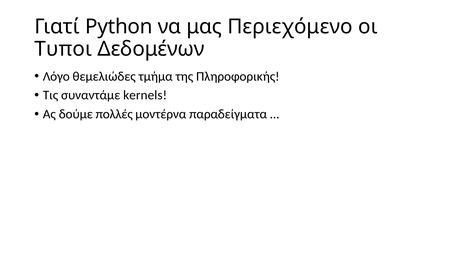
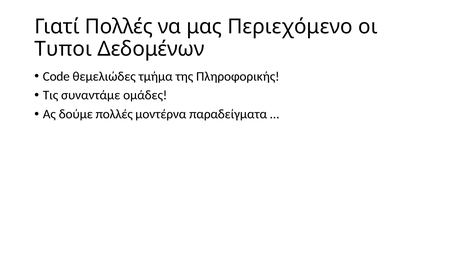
Γιατί Python: Python -> Πολλές
Λόγο: Λόγο -> Code
kernels: kernels -> ομάδες
